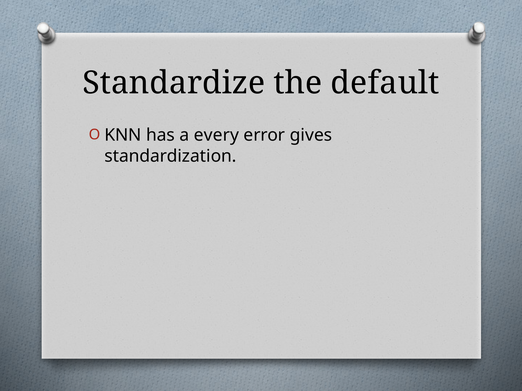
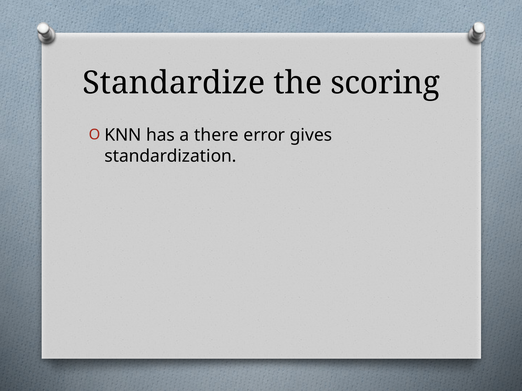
default: default -> scoring
every: every -> there
